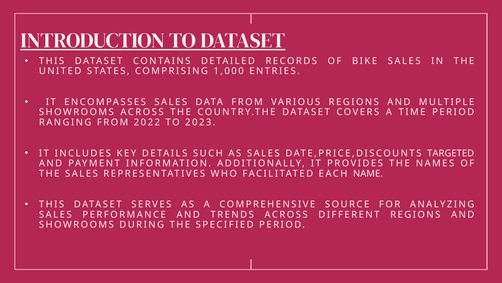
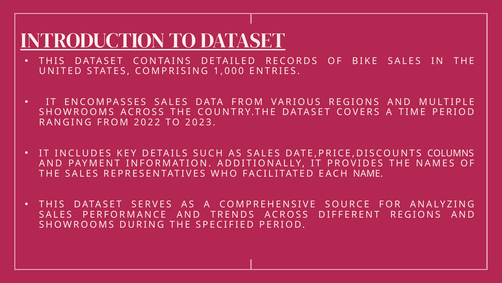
TARGETED: TARGETED -> COLUMNS
